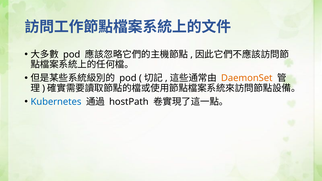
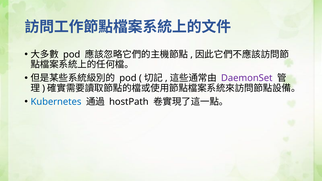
DaemonSet colour: orange -> purple
